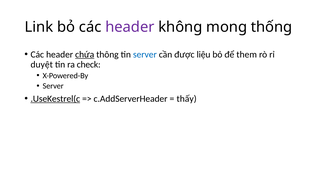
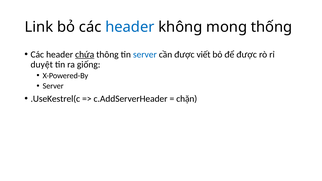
header at (130, 27) colour: purple -> blue
liệu: liệu -> viết
để them: them -> được
check: check -> giống
.UseKestrel(c underline: present -> none
thấy: thấy -> chặn
